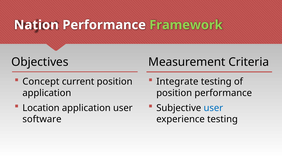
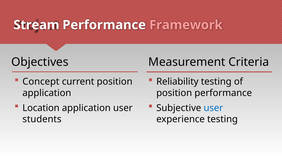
Nation: Nation -> Stream
Framework colour: light green -> pink
Integrate: Integrate -> Reliability
software: software -> students
